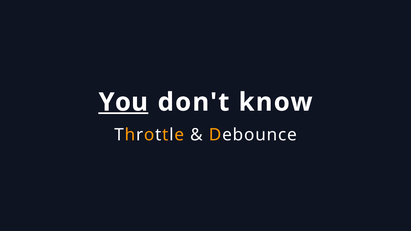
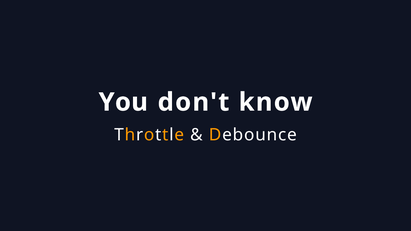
You underline: present -> none
